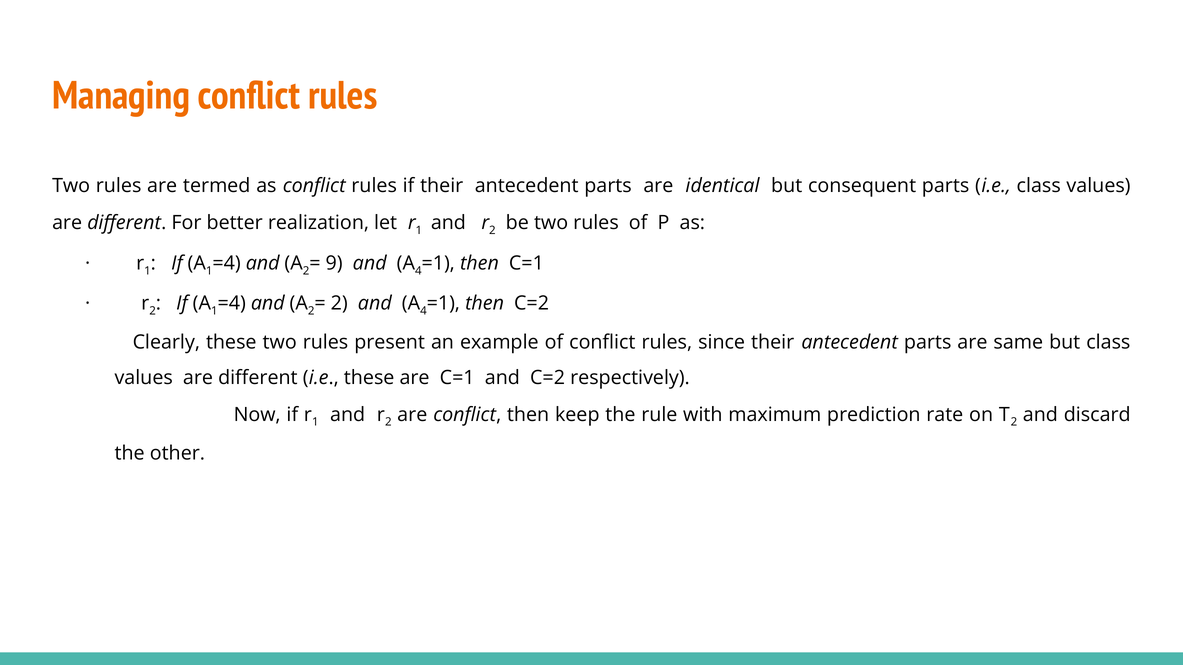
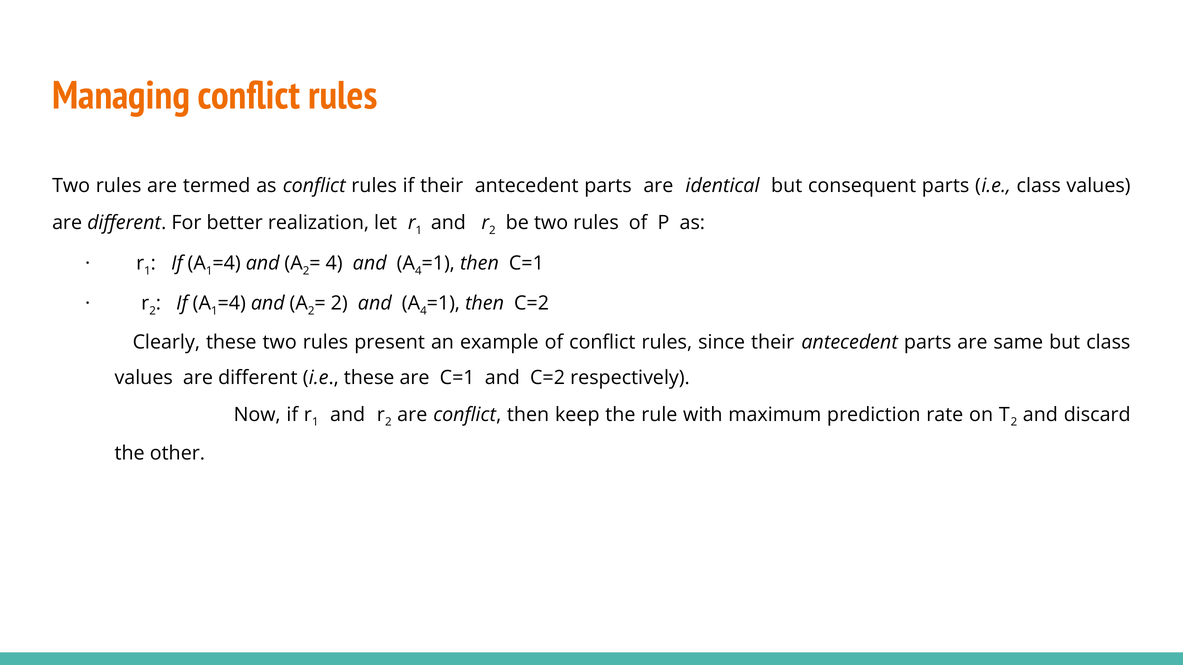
9 at (334, 263): 9 -> 4
